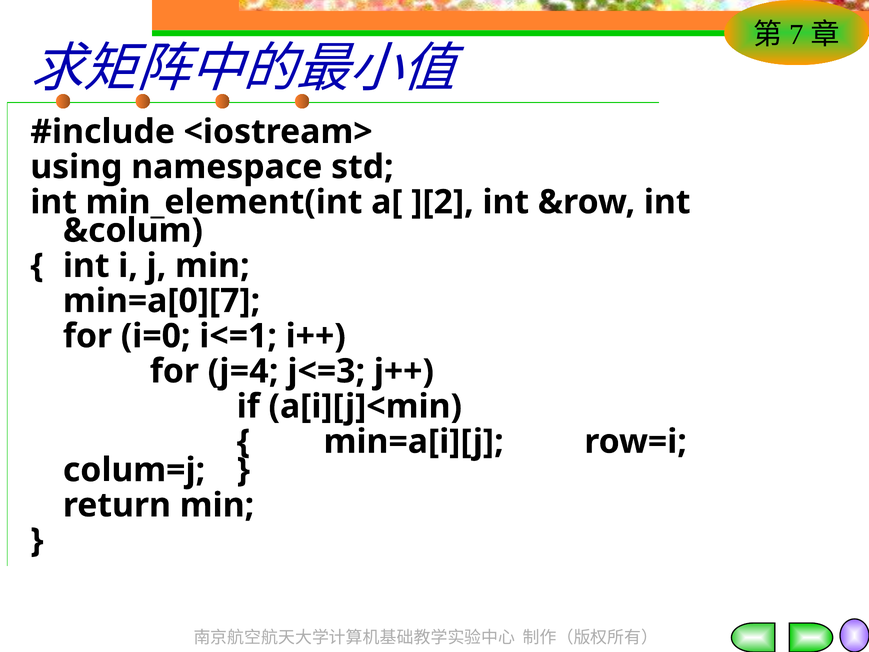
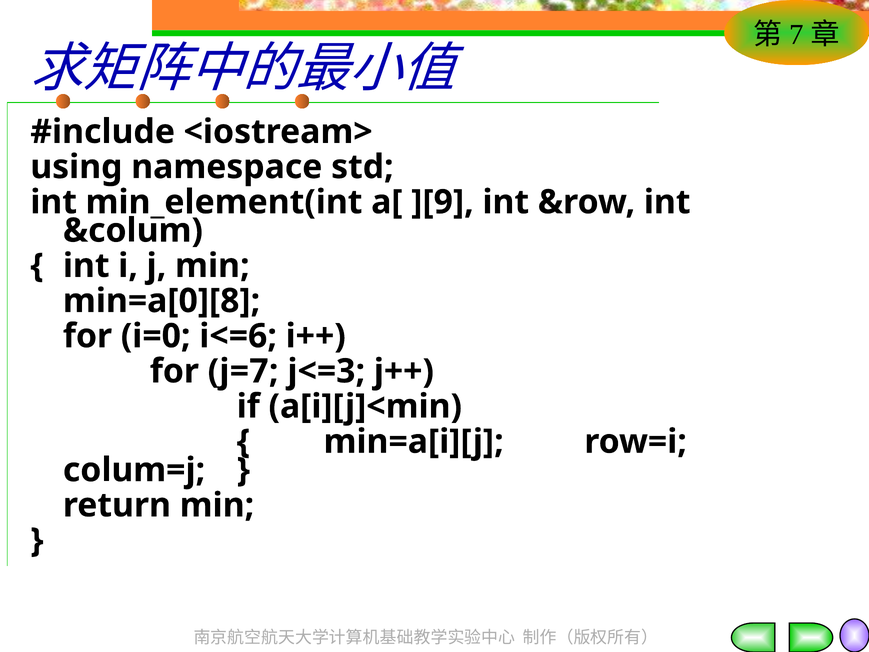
][2: ][2 -> ][9
min=a[0][7: min=a[0][7 -> min=a[0][8
i<=1: i<=1 -> i<=6
j=4: j=4 -> j=7
